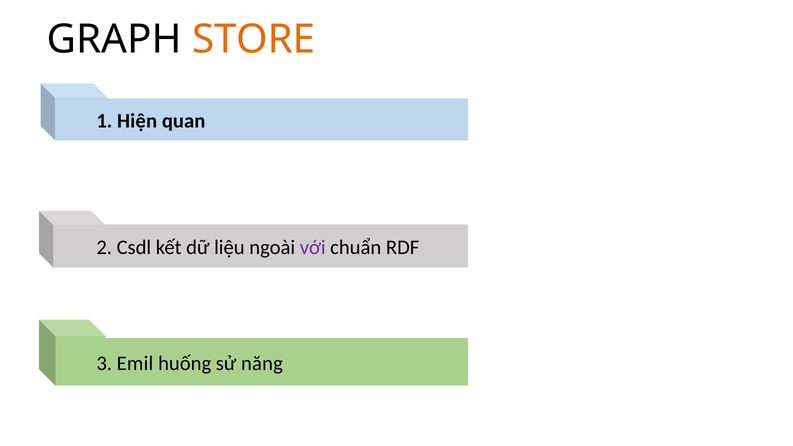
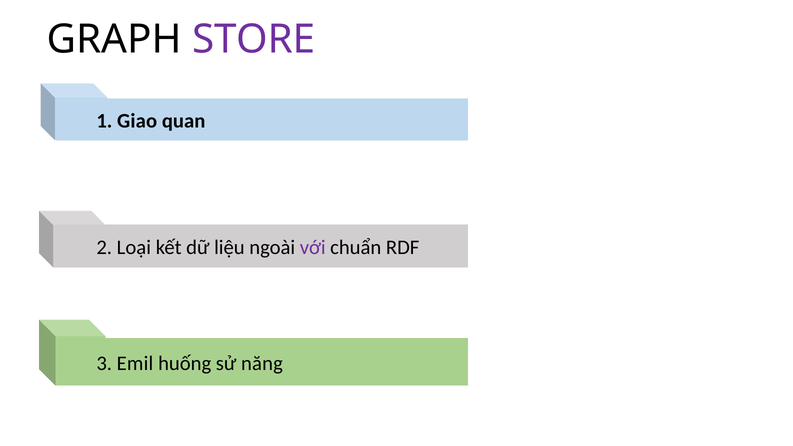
STORE colour: orange -> purple
Hiện: Hiện -> Giao
Csdl: Csdl -> Loại
